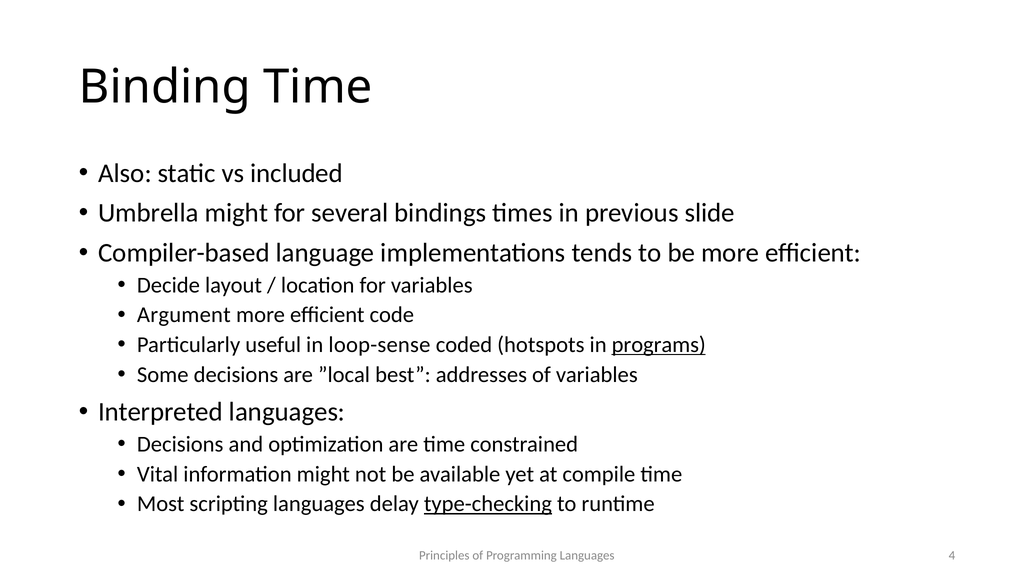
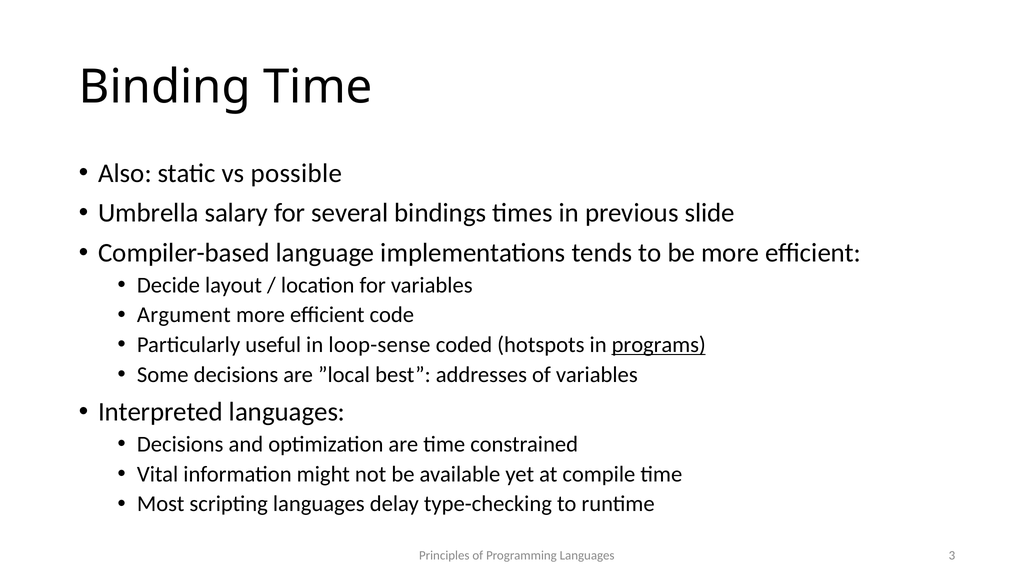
included: included -> possible
Umbrella might: might -> salary
type-checking underline: present -> none
4: 4 -> 3
